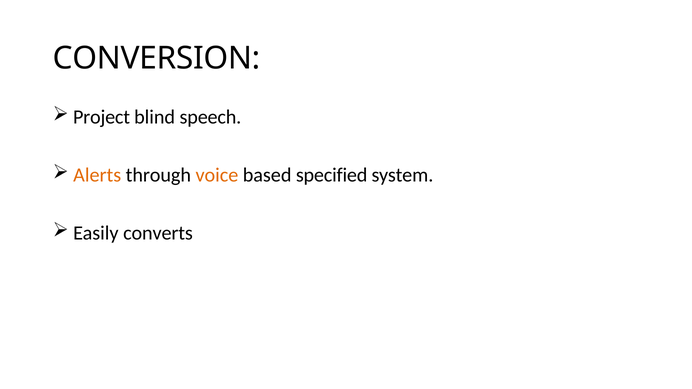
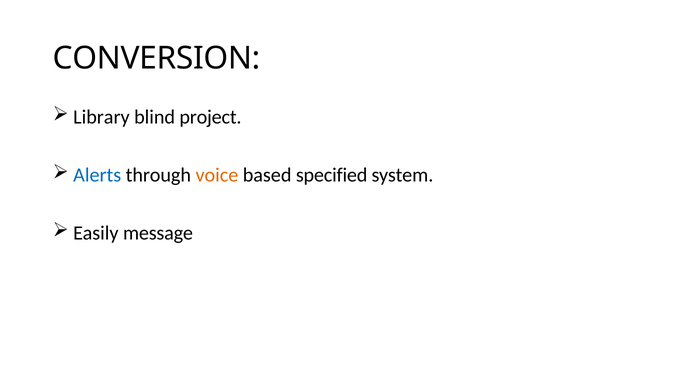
Project: Project -> Library
speech: speech -> project
Alerts colour: orange -> blue
converts: converts -> message
